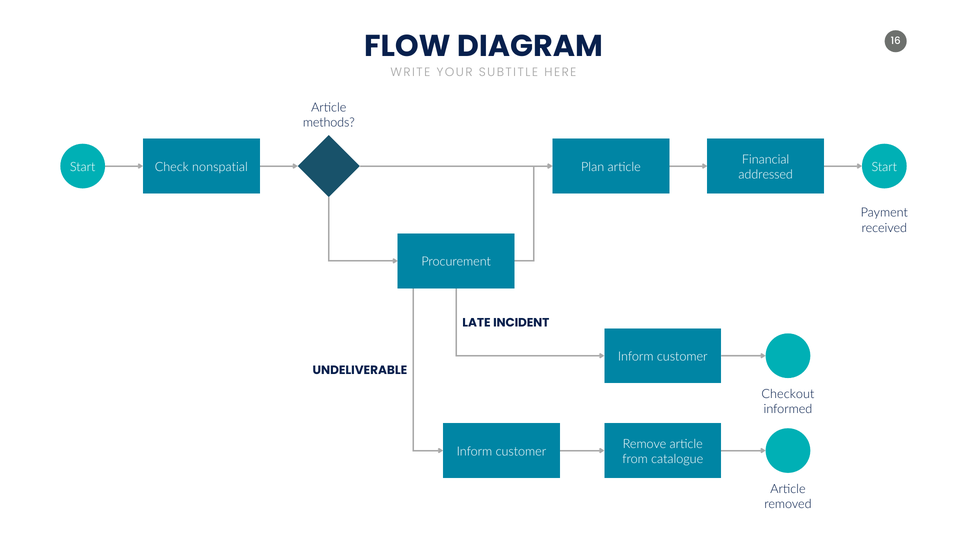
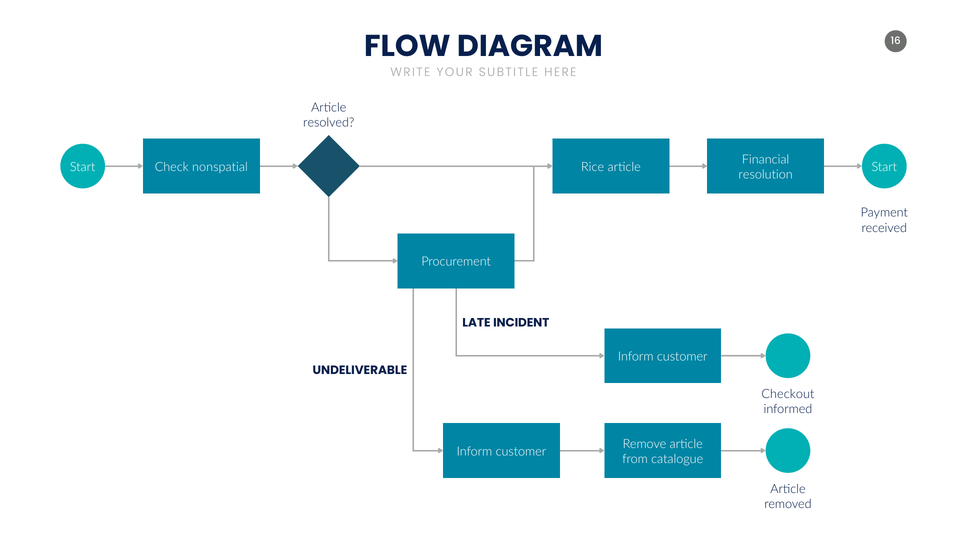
methods: methods -> resolved
Plan: Plan -> Rice
addressed: addressed -> resolution
